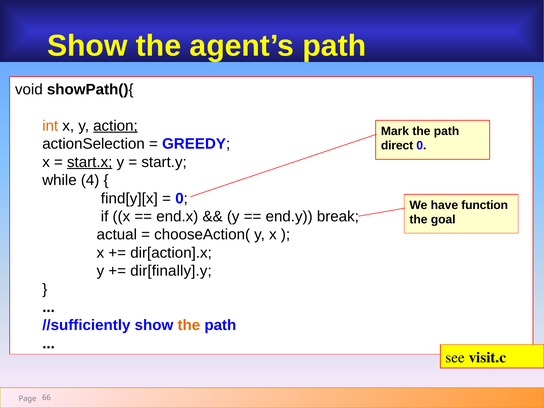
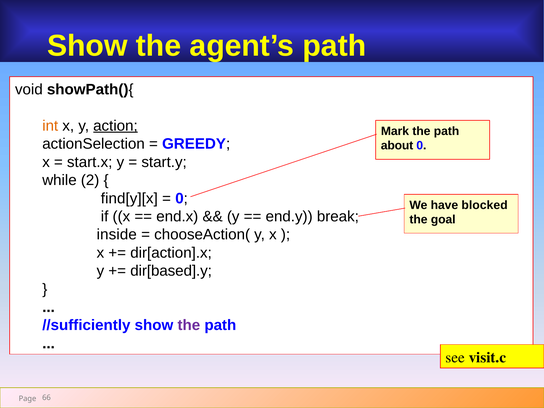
direct: direct -> about
start.x underline: present -> none
4: 4 -> 2
function: function -> blocked
actual: actual -> inside
dir[finally].y: dir[finally].y -> dir[based].y
the at (189, 325) colour: orange -> purple
